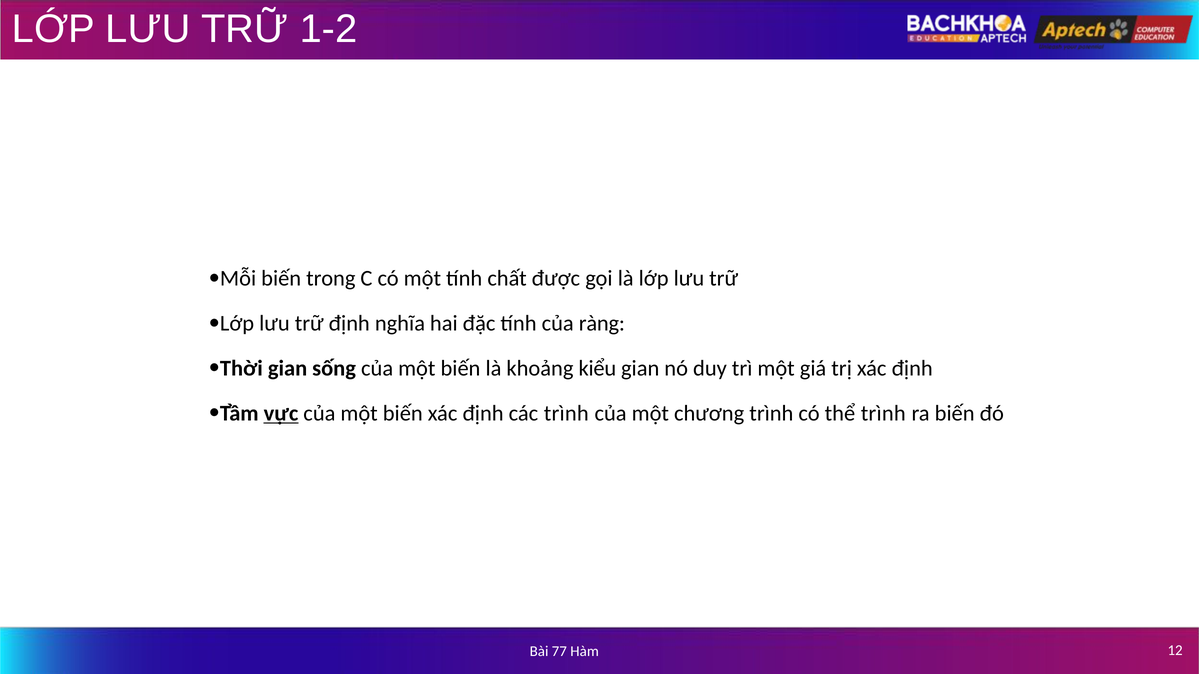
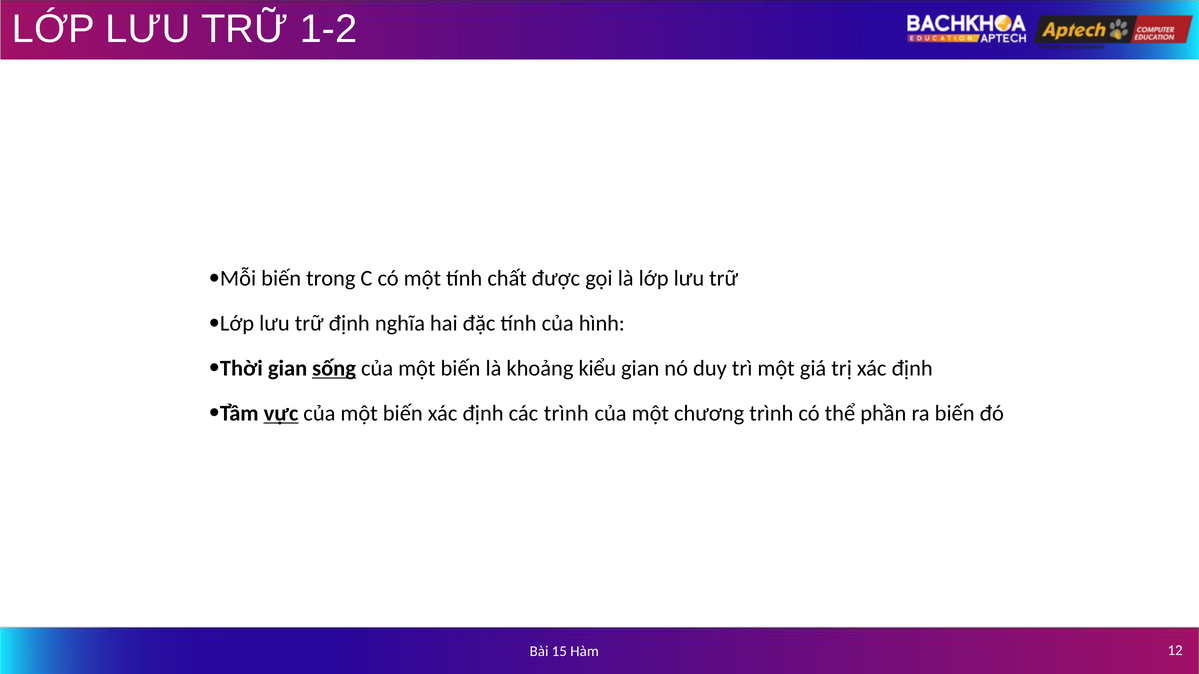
ràng: ràng -> hình
sống underline: none -> present
thể trình: trình -> phần
77: 77 -> 15
